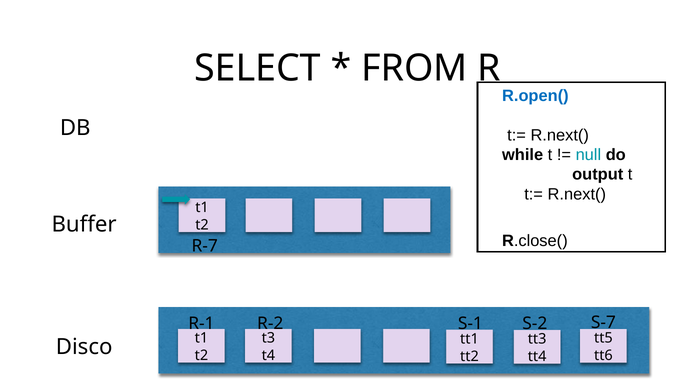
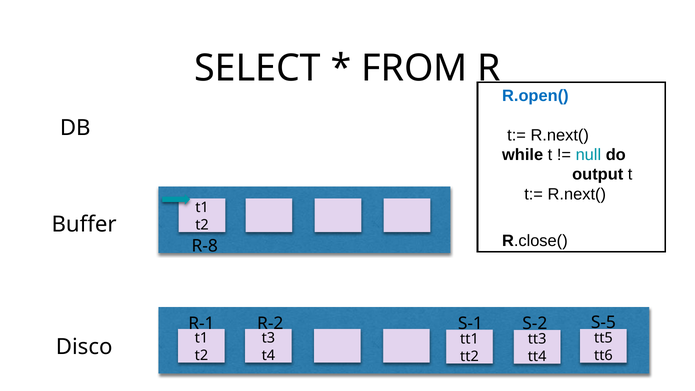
R-7: R-7 -> R-8
S-7: S-7 -> S-5
